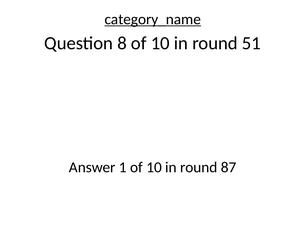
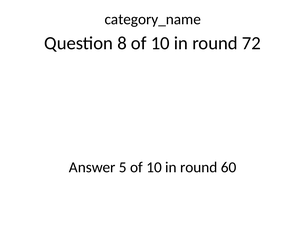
category_name underline: present -> none
51: 51 -> 72
1: 1 -> 5
87: 87 -> 60
